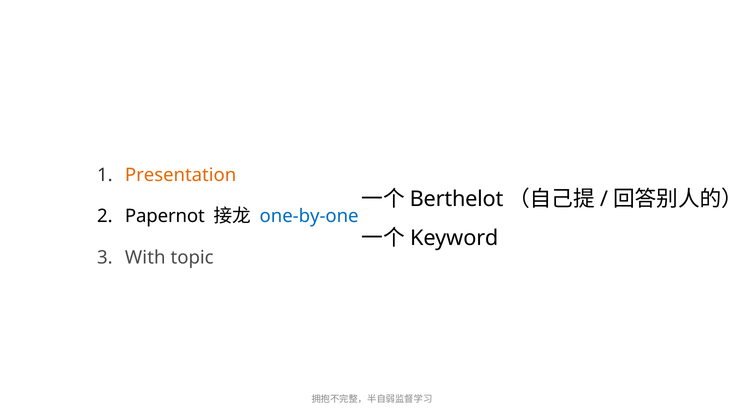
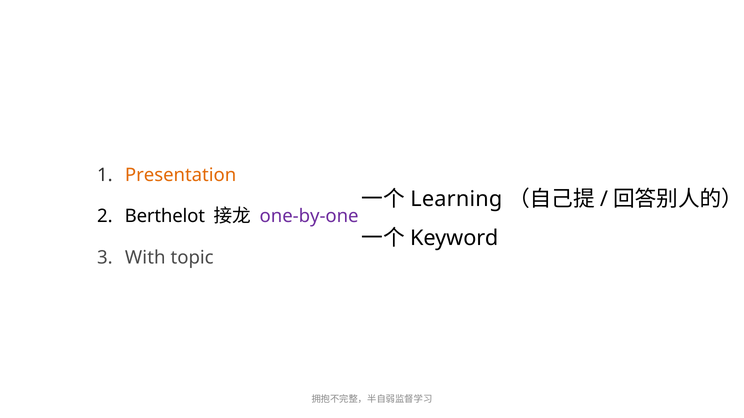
Berthelot: Berthelot -> Learning
Papernot: Papernot -> Berthelot
one-by-one colour: blue -> purple
